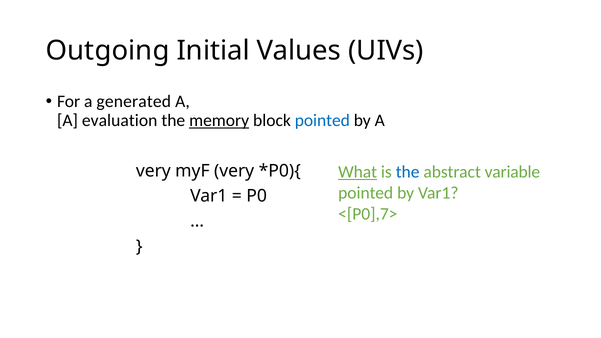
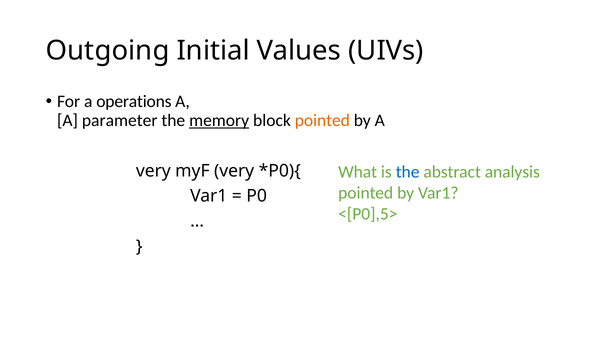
generated: generated -> operations
evaluation: evaluation -> parameter
pointed at (322, 120) colour: blue -> orange
What underline: present -> none
variable: variable -> analysis
<[P0],7>: <[P0],7> -> <[P0],5>
